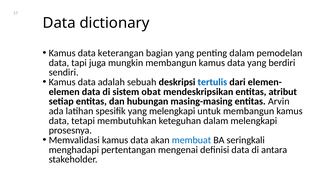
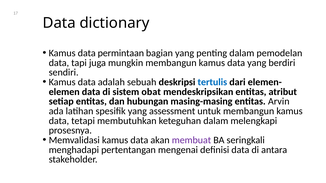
keterangan: keterangan -> permintaan
yang melengkapi: melengkapi -> assessment
membuat colour: blue -> purple
